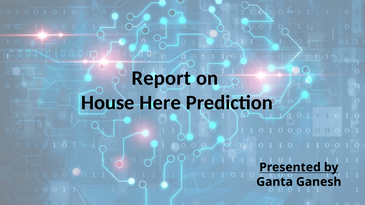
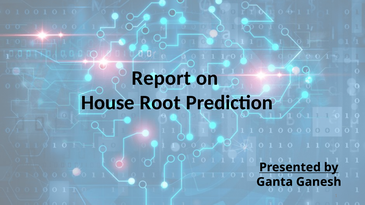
Here: Here -> Root
